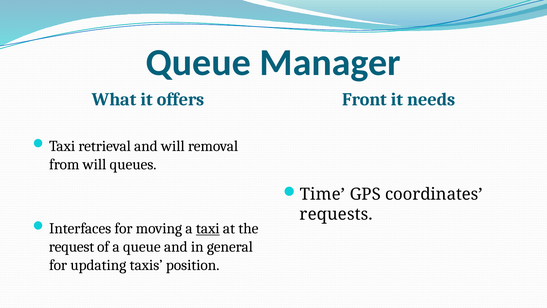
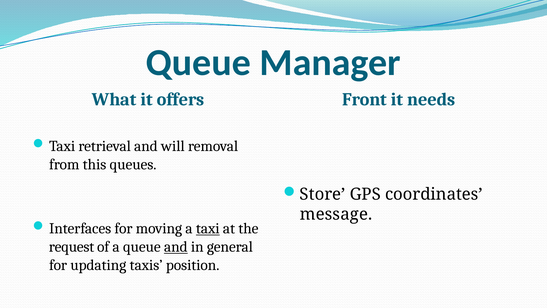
from will: will -> this
Time: Time -> Store
requests: requests -> message
and at (176, 247) underline: none -> present
